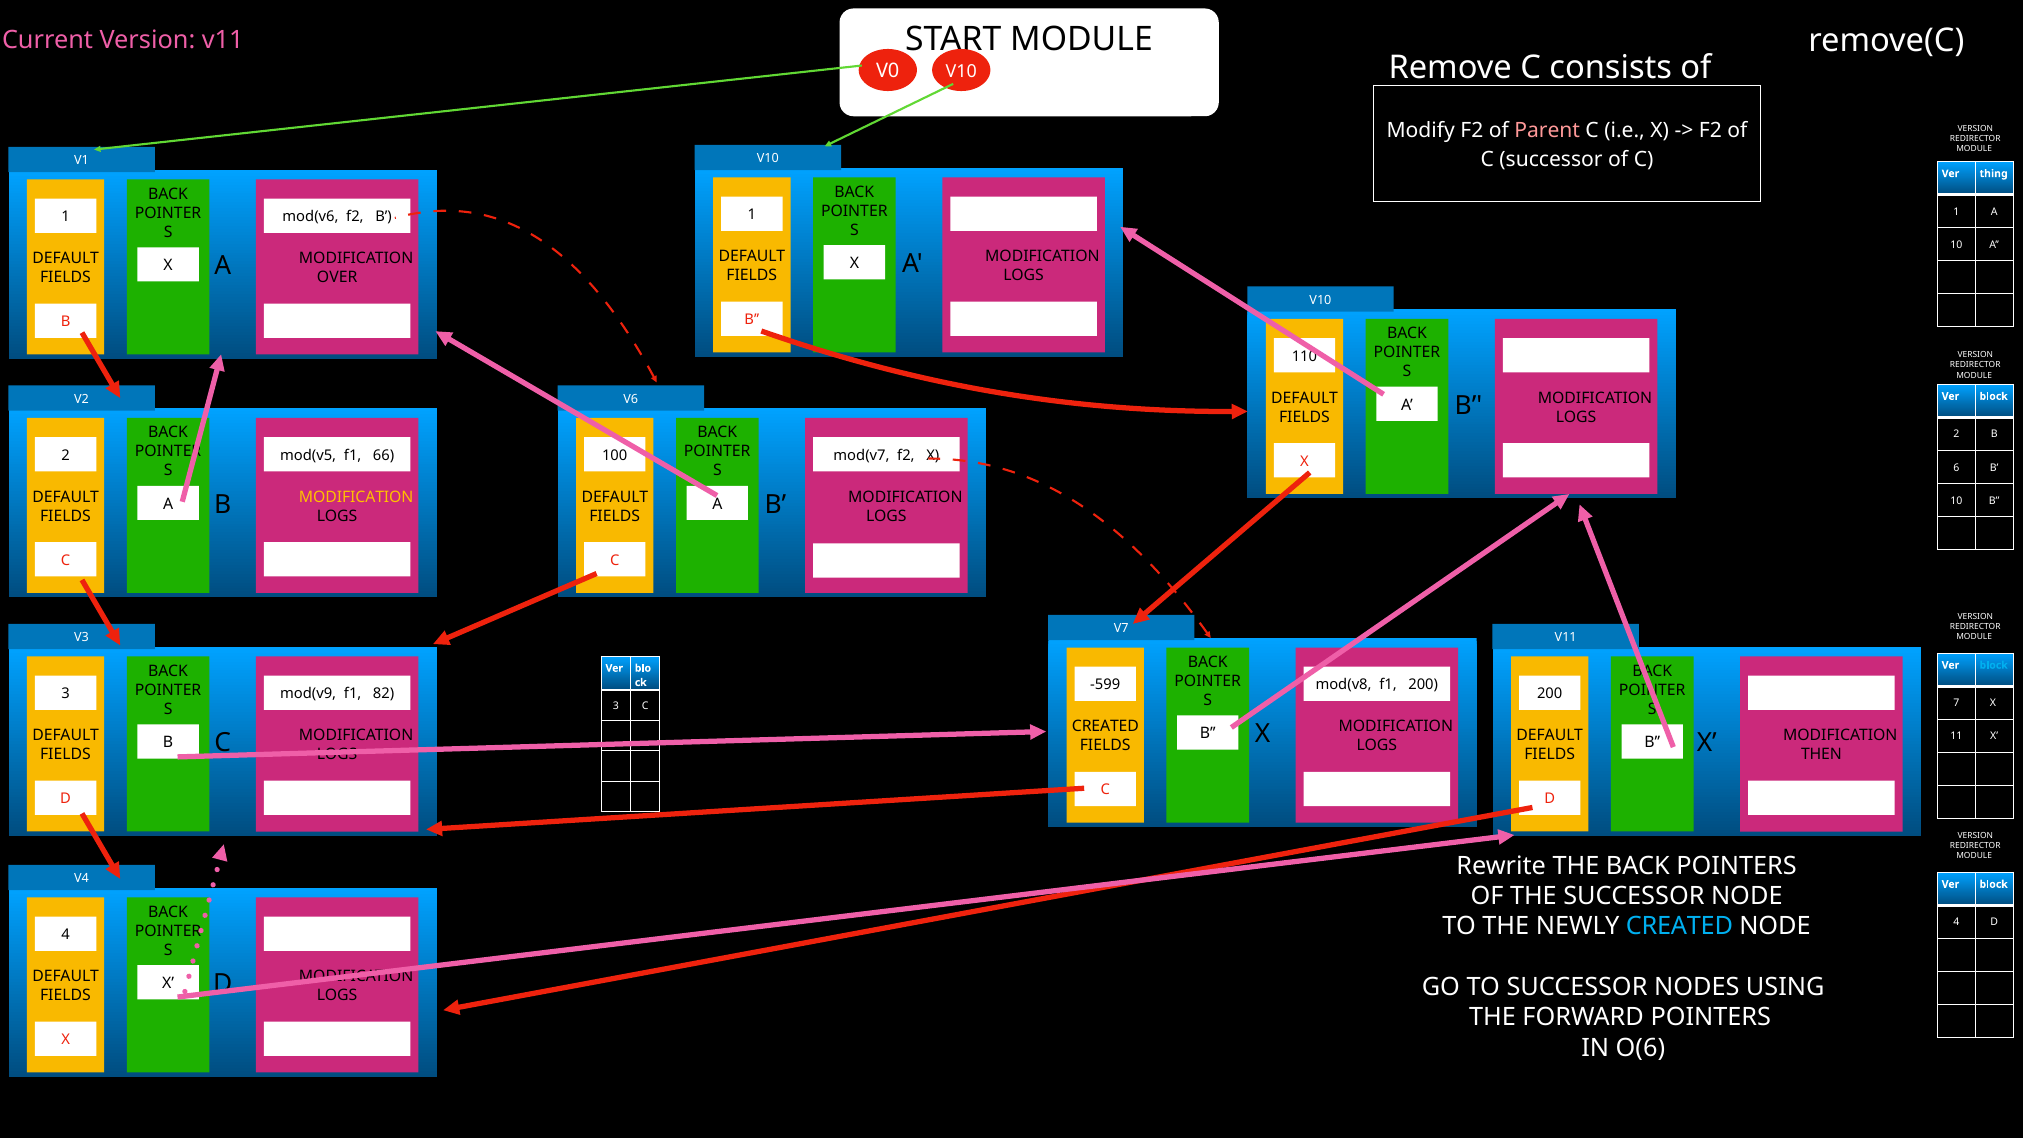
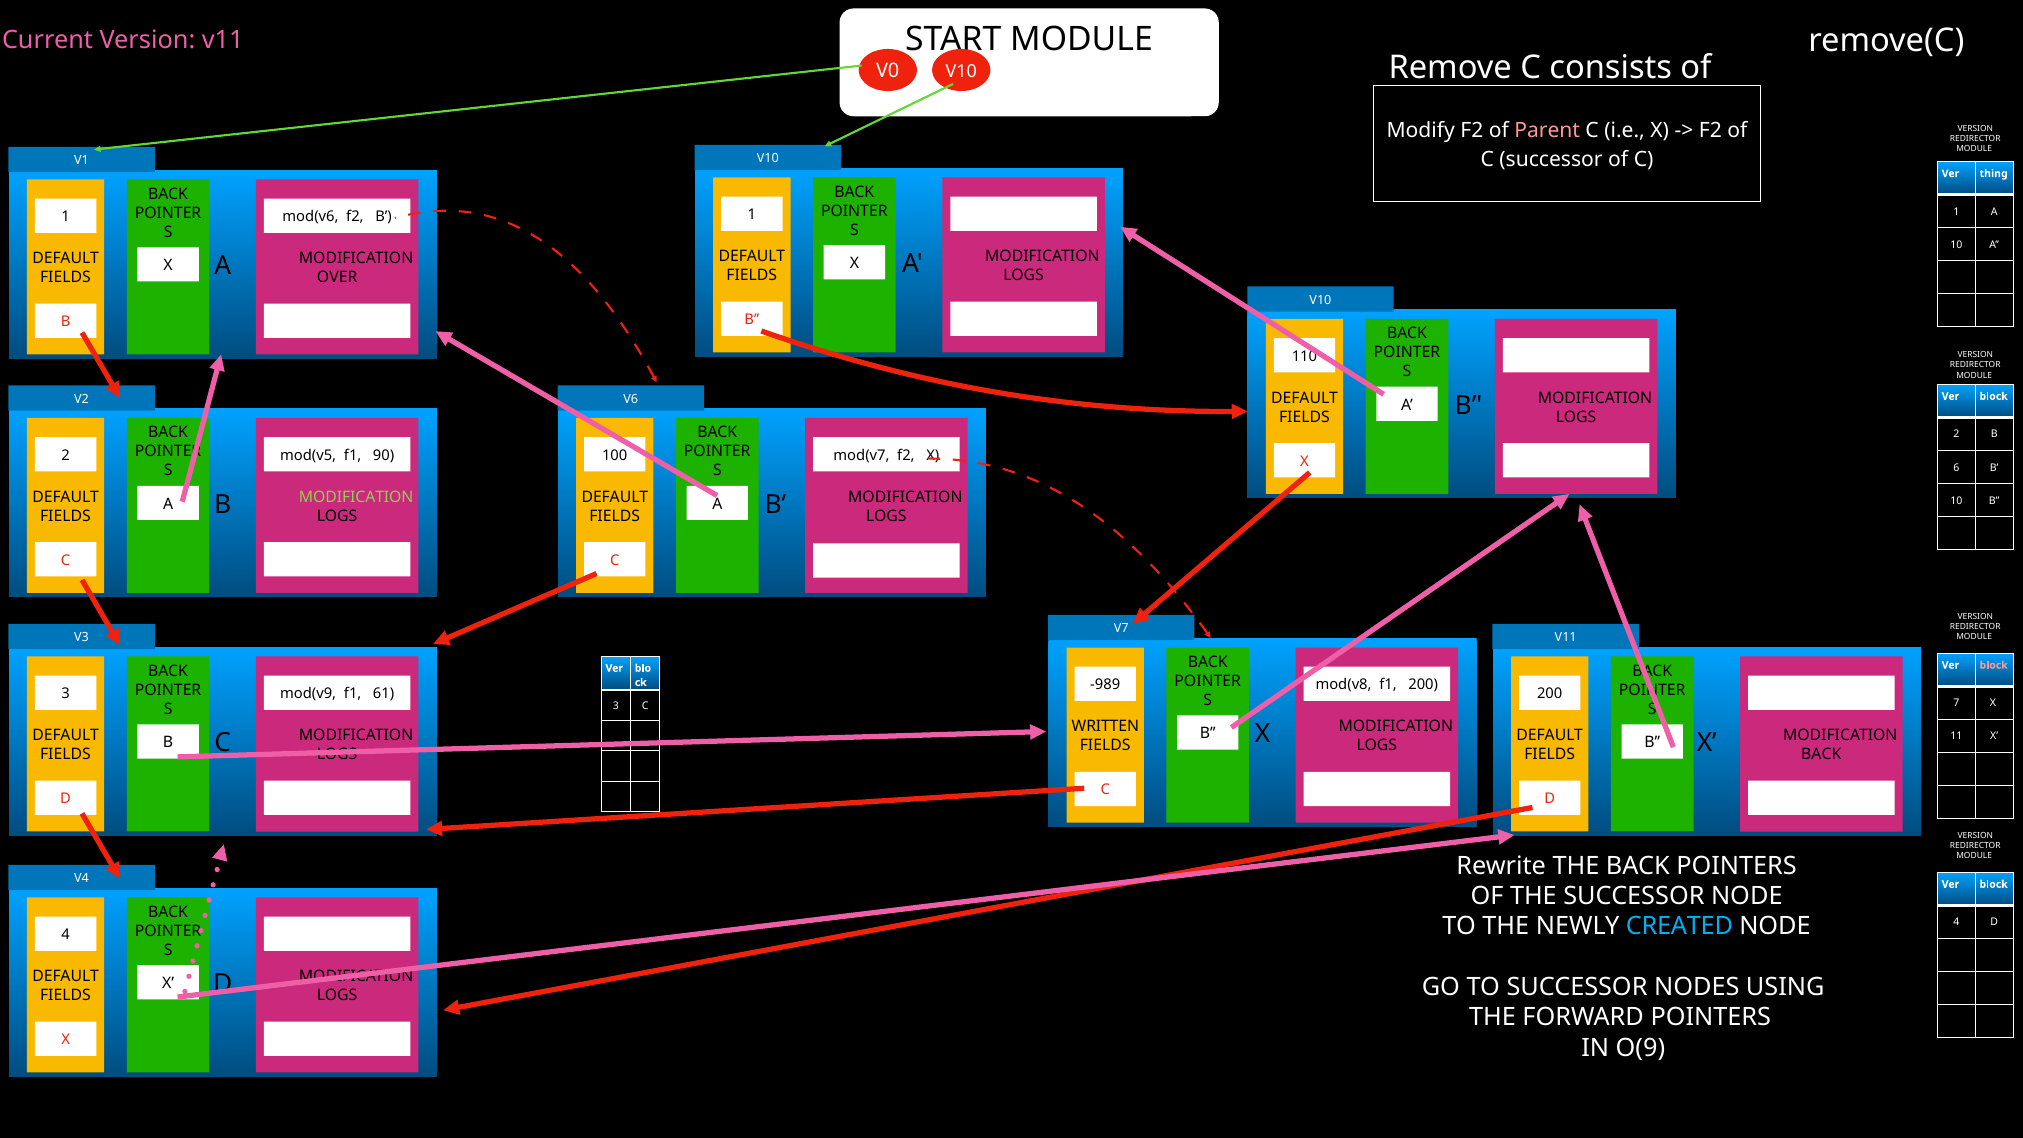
66: 66 -> 90
MODIFICATION at (356, 497) colour: yellow -> light green
block at (1994, 665) colour: light blue -> pink
-599: -599 -> -989
82: 82 -> 61
CREATED at (1105, 727): CREATED -> WRITTEN
THEN at (1821, 755): THEN -> BACK
O(6: O(6 -> O(9
